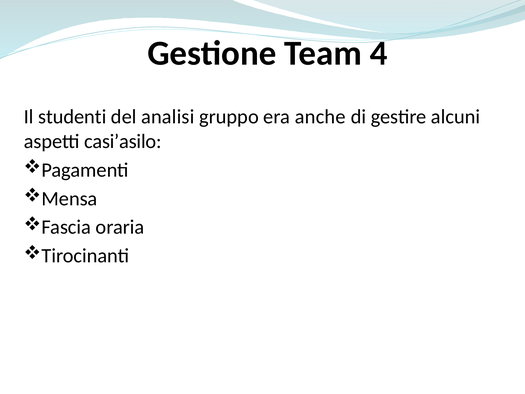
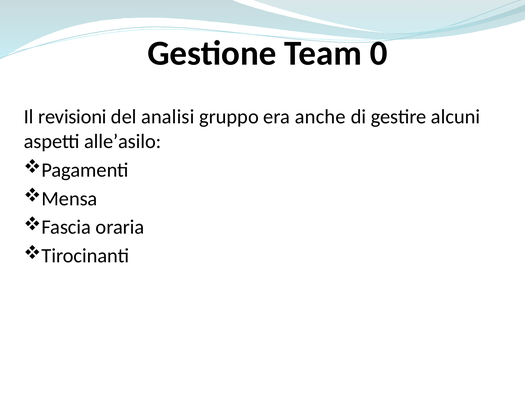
4: 4 -> 0
studenti: studenti -> revisioni
casi’asilo: casi’asilo -> alle’asilo
